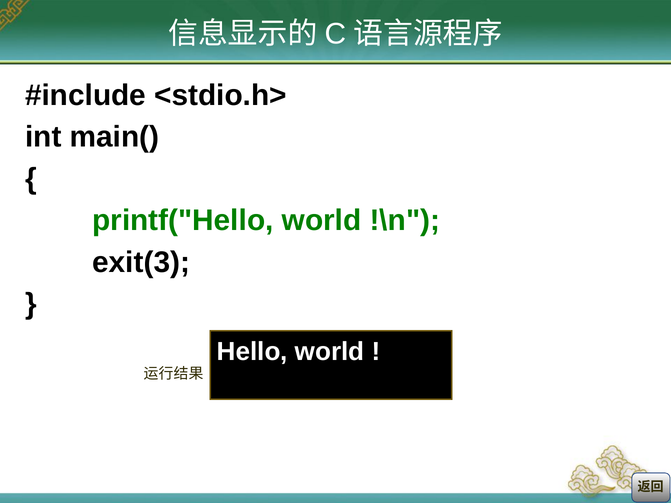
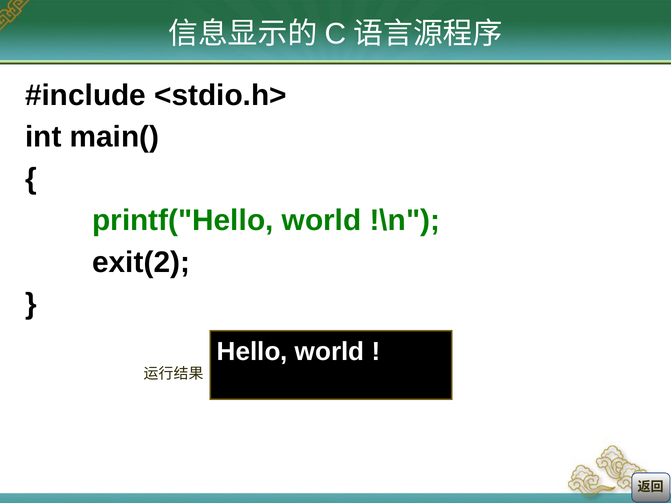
exit(3: exit(3 -> exit(2
